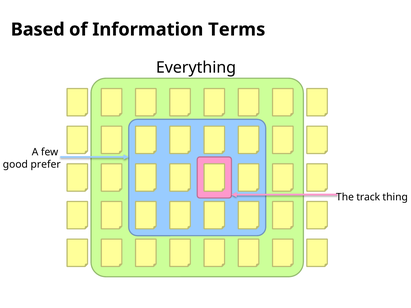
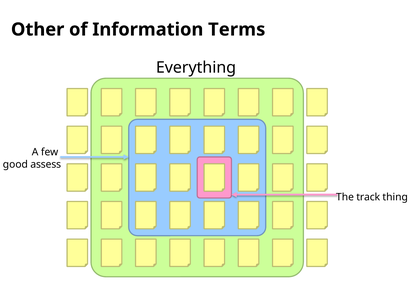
Based: Based -> Other
prefer: prefer -> assess
